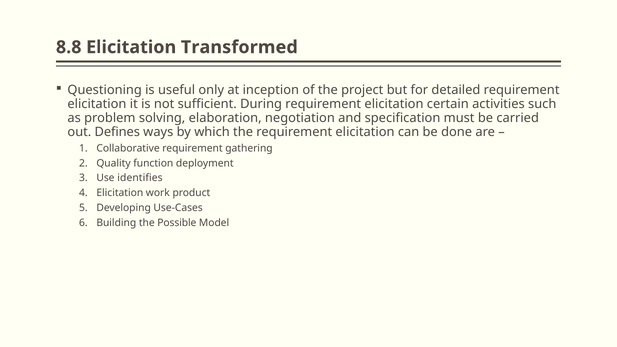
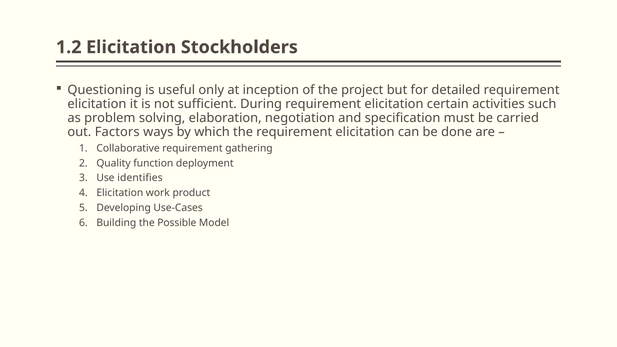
8.8: 8.8 -> 1.2
Transformed: Transformed -> Stockholders
Defines: Defines -> Factors
